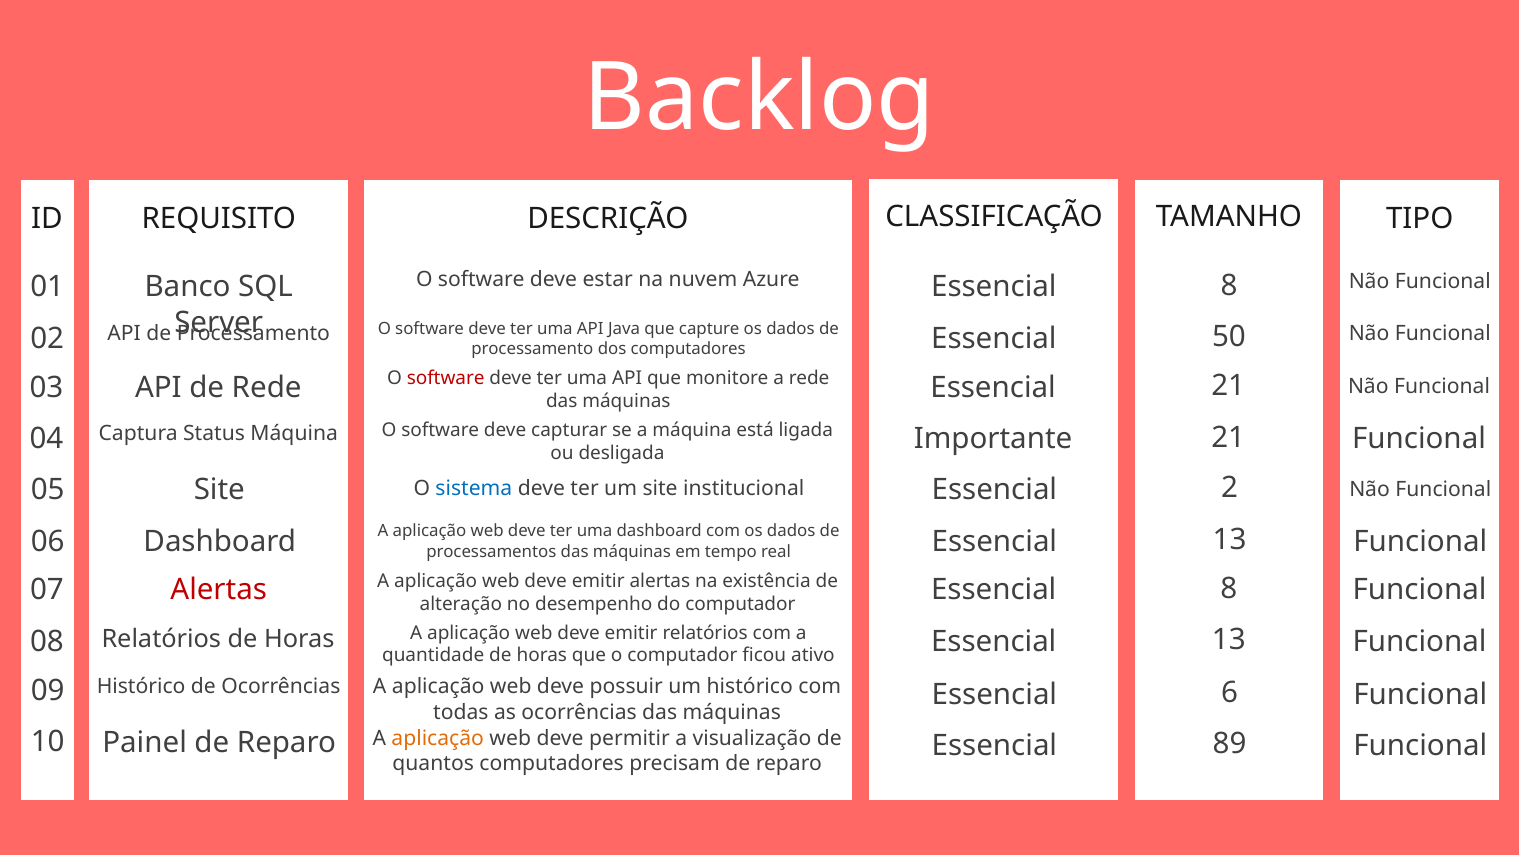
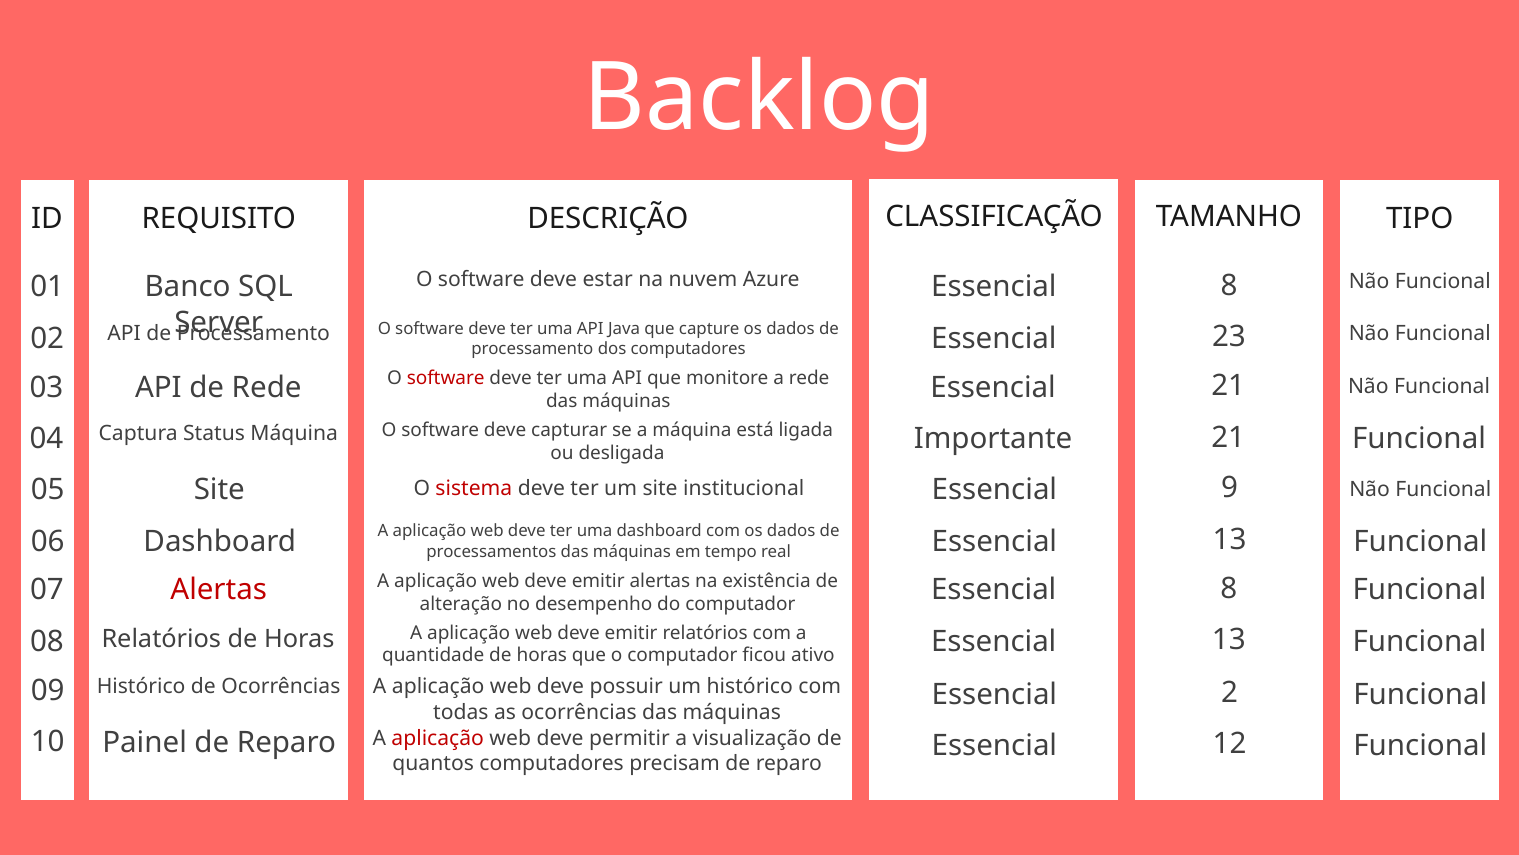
50: 50 -> 23
sistema colour: blue -> red
2: 2 -> 9
6: 6 -> 2
aplicação at (438, 738) colour: orange -> red
89: 89 -> 12
